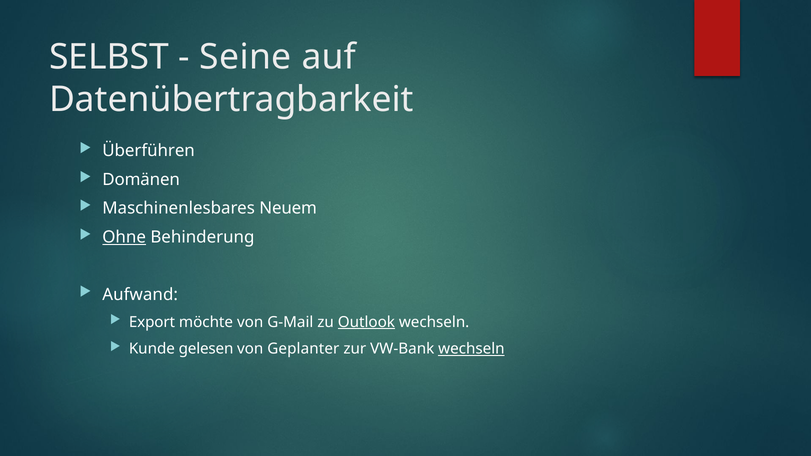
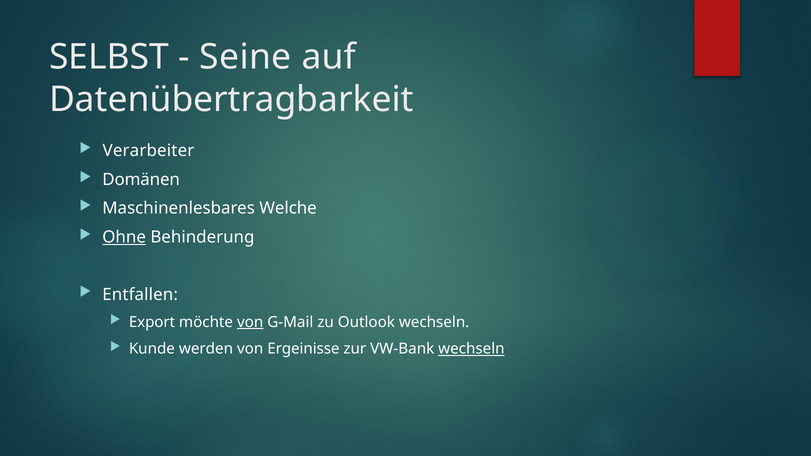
Überführen: Überführen -> Verarbeiter
Neuem: Neuem -> Welche
Aufwand: Aufwand -> Entfallen
von at (250, 322) underline: none -> present
Outlook underline: present -> none
gelesen: gelesen -> werden
Geplanter: Geplanter -> Ergeinisse
